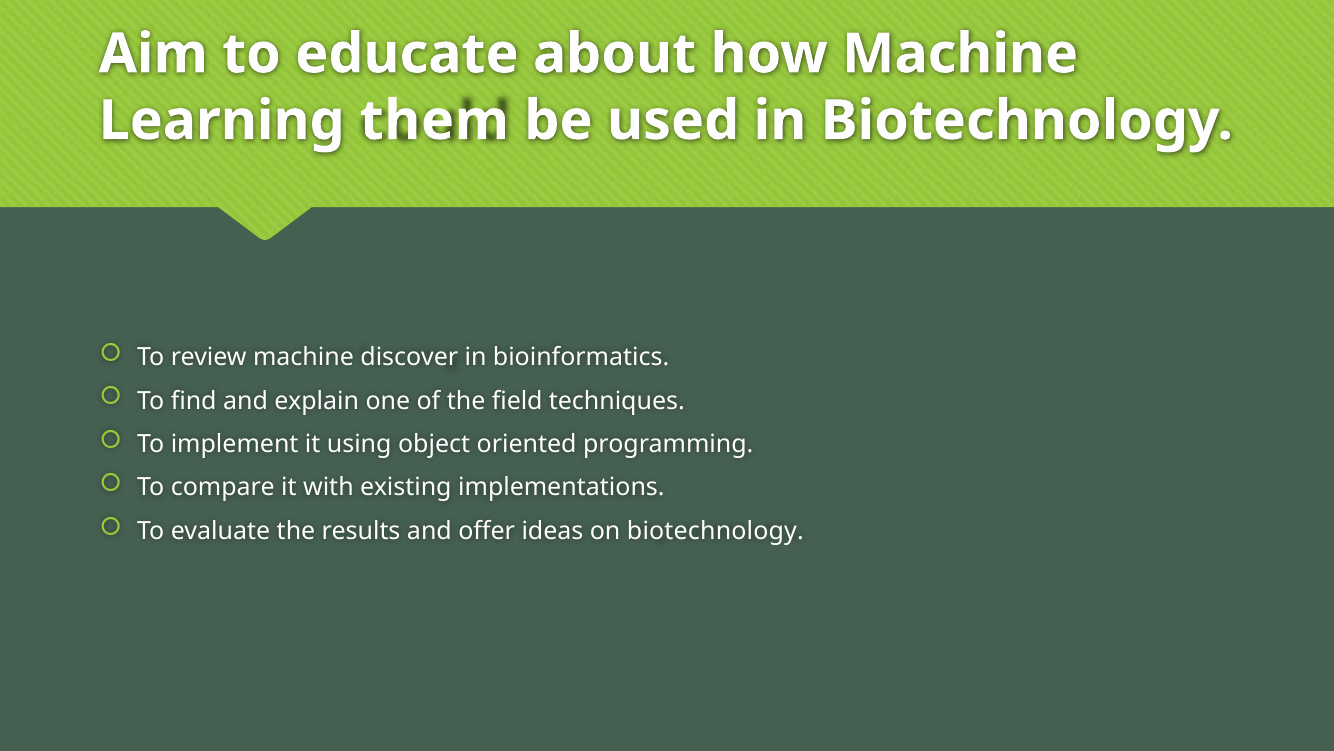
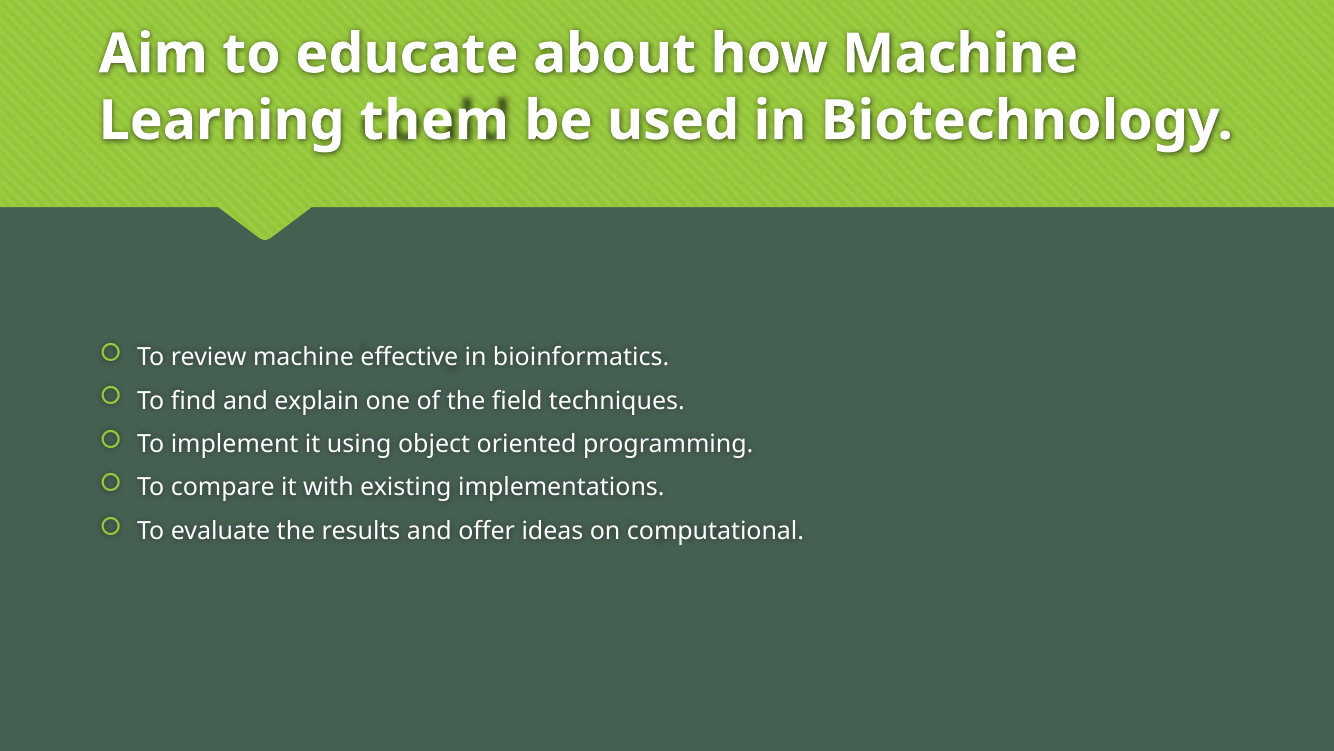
discover: discover -> effective
on biotechnology: biotechnology -> computational
